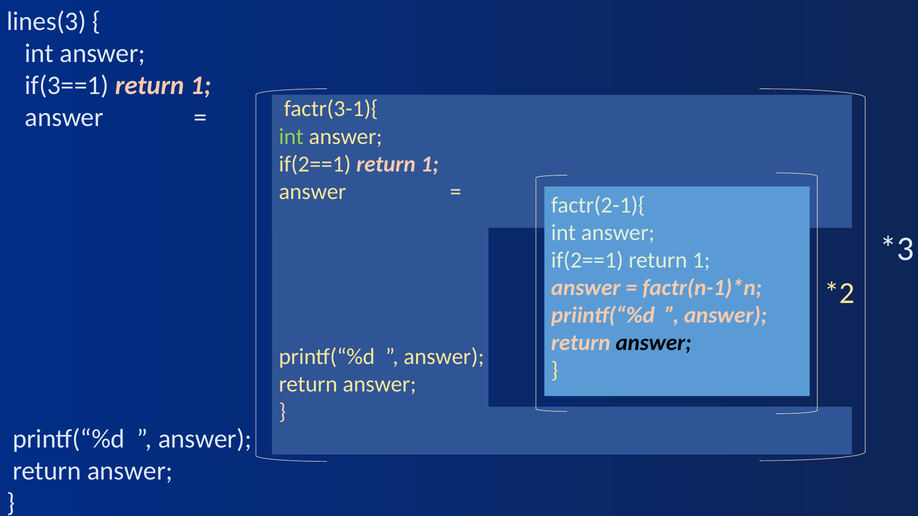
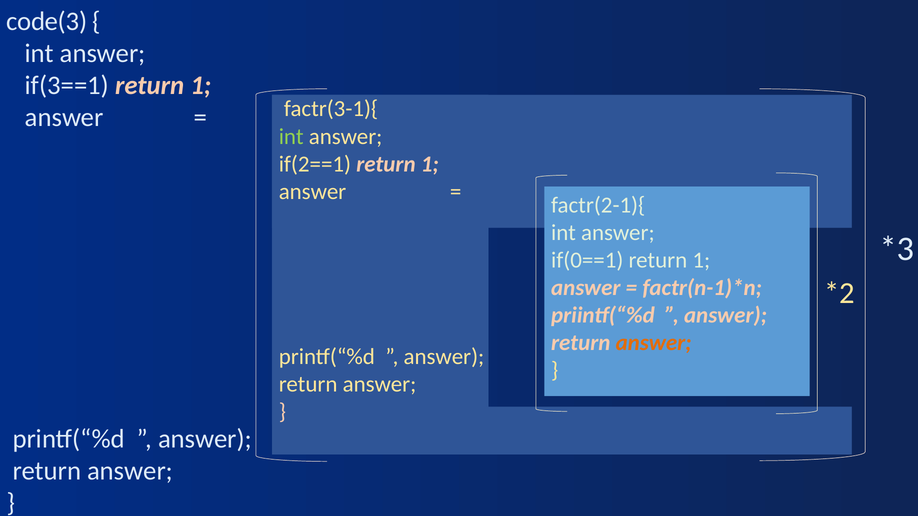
lines(3: lines(3 -> code(3
if(2==1 at (587, 261): if(2==1 -> if(0==1
answer at (654, 343) colour: black -> orange
